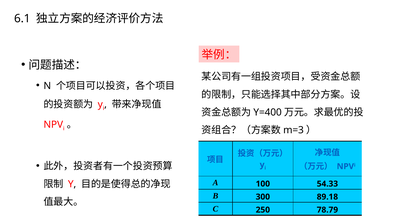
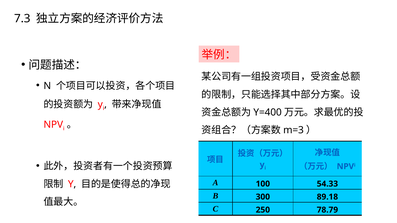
6.1: 6.1 -> 7.3
